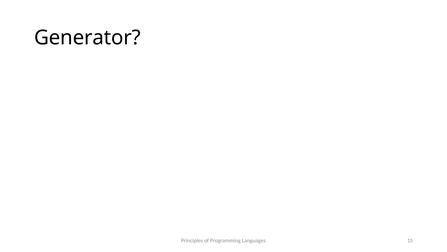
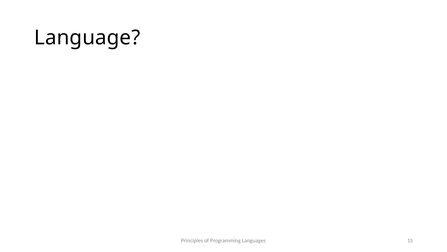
Generator: Generator -> Language
